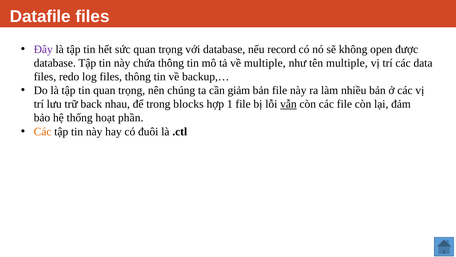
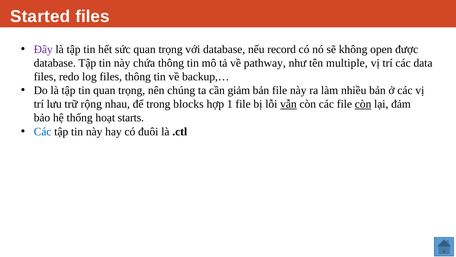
Datafile: Datafile -> Started
về multiple: multiple -> pathway
back: back -> rộng
còn at (363, 104) underline: none -> present
phần: phần -> starts
Các at (43, 131) colour: orange -> blue
